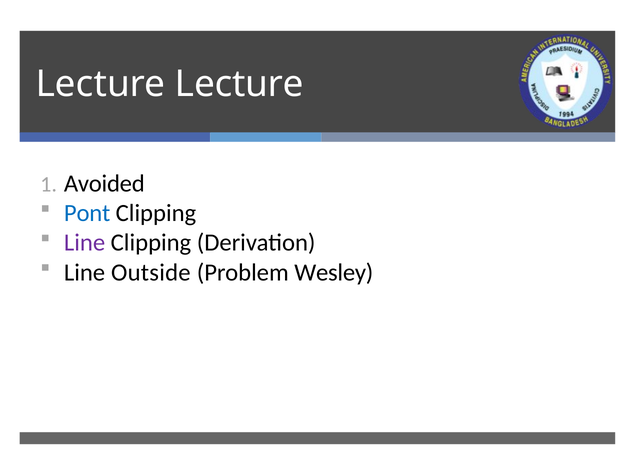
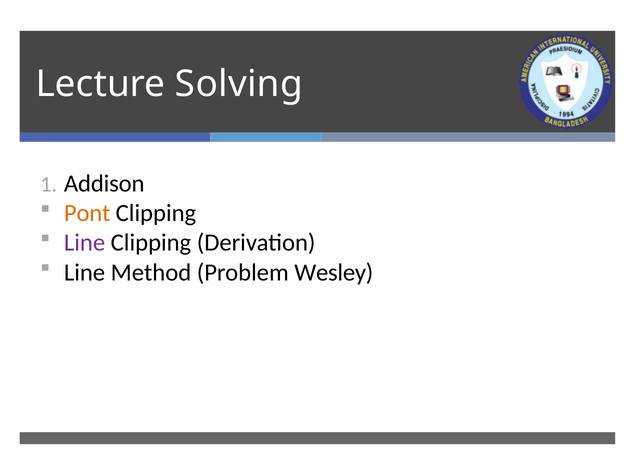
Lecture Lecture: Lecture -> Solving
Avoided: Avoided -> Addison
Pont colour: blue -> orange
Outside: Outside -> Method
